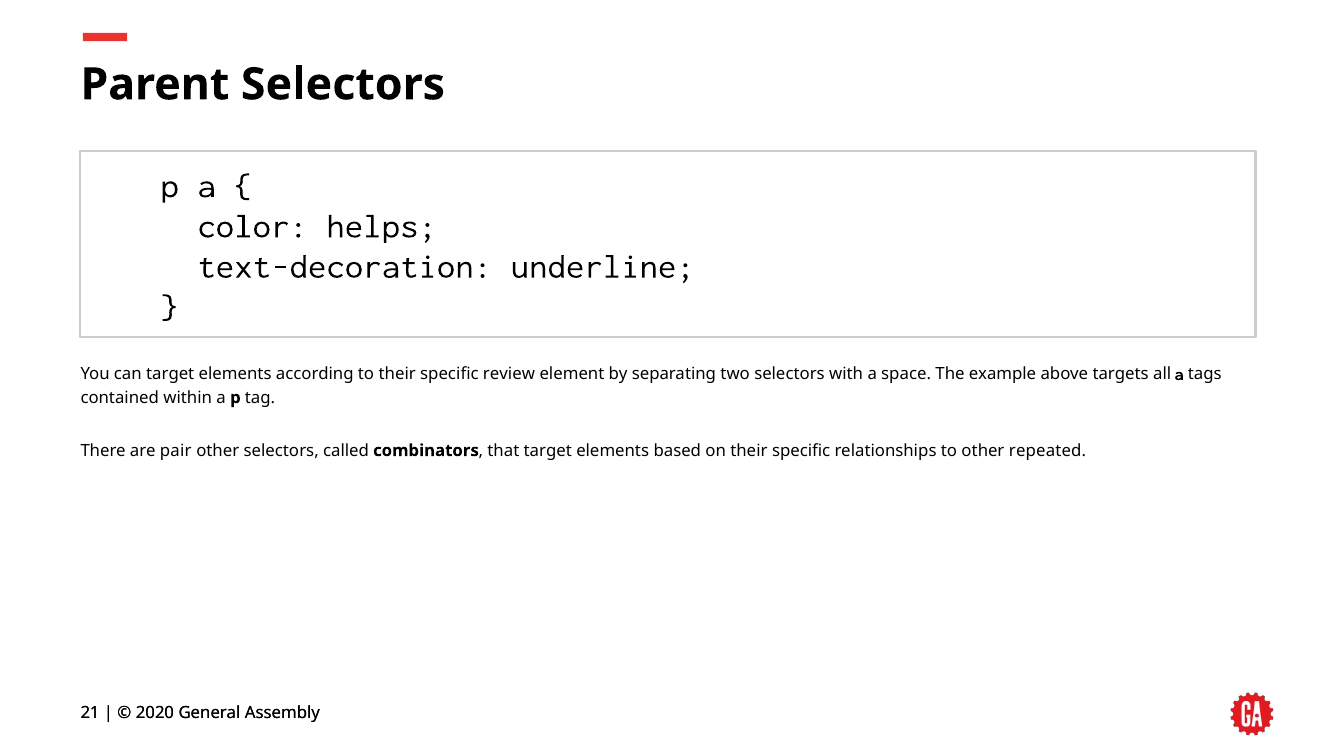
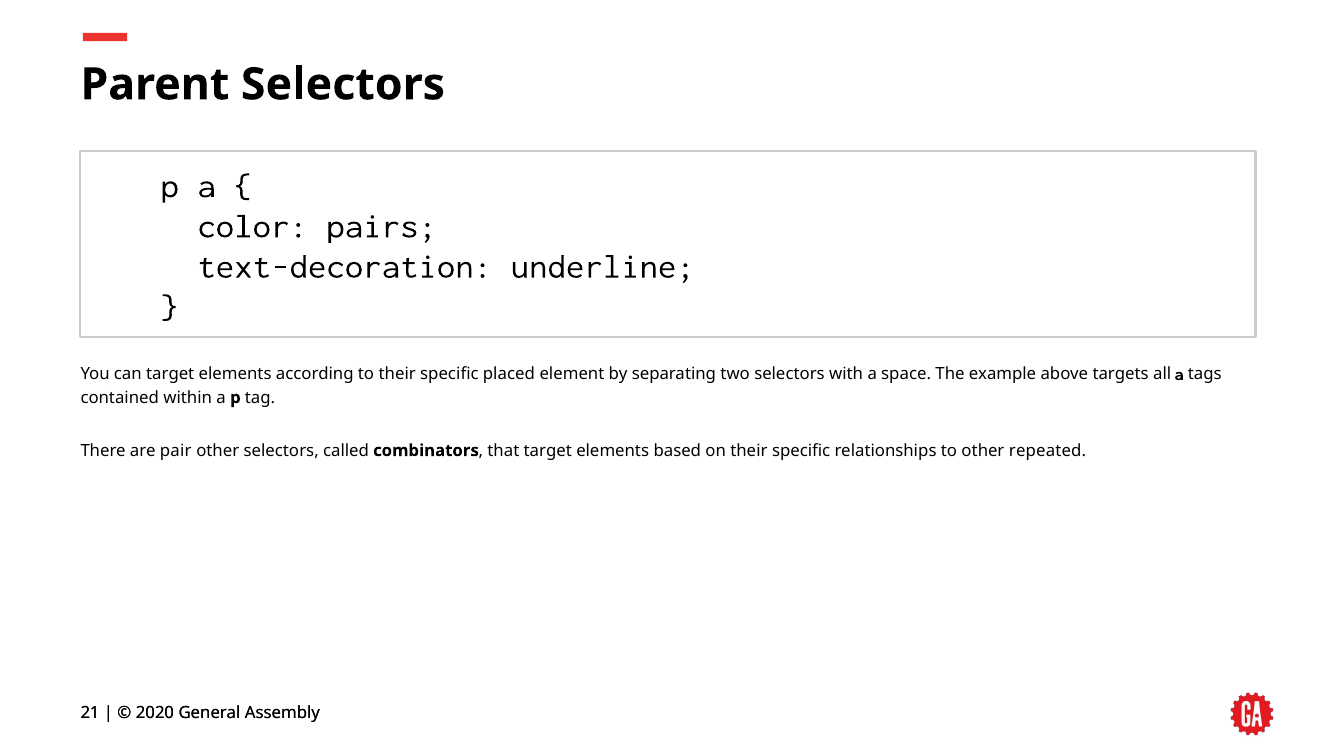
helps: helps -> pairs
review: review -> placed
